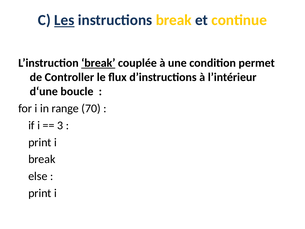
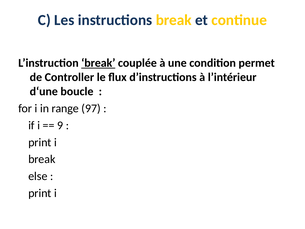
Les underline: present -> none
70: 70 -> 97
3: 3 -> 9
